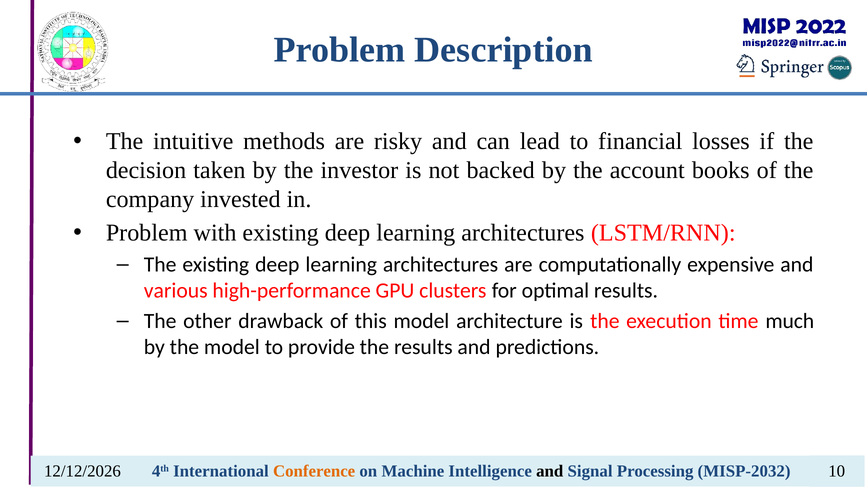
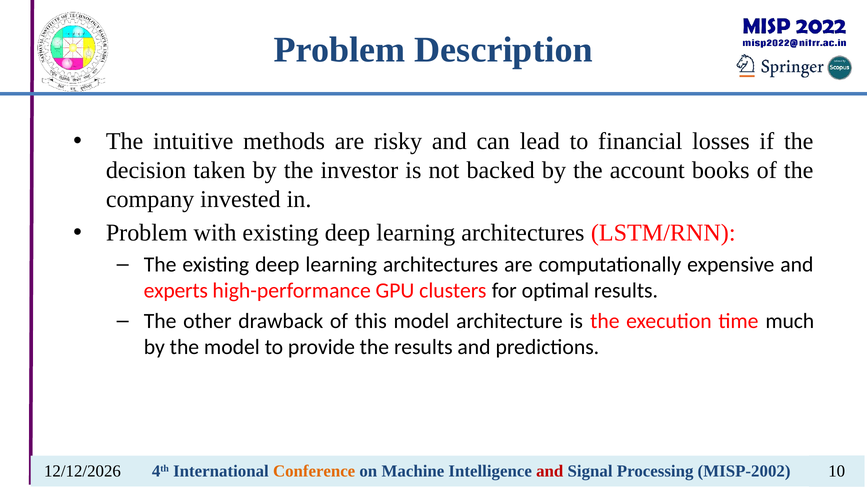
various: various -> experts
and at (550, 471) colour: black -> red
MISP-2032: MISP-2032 -> MISP-2002
